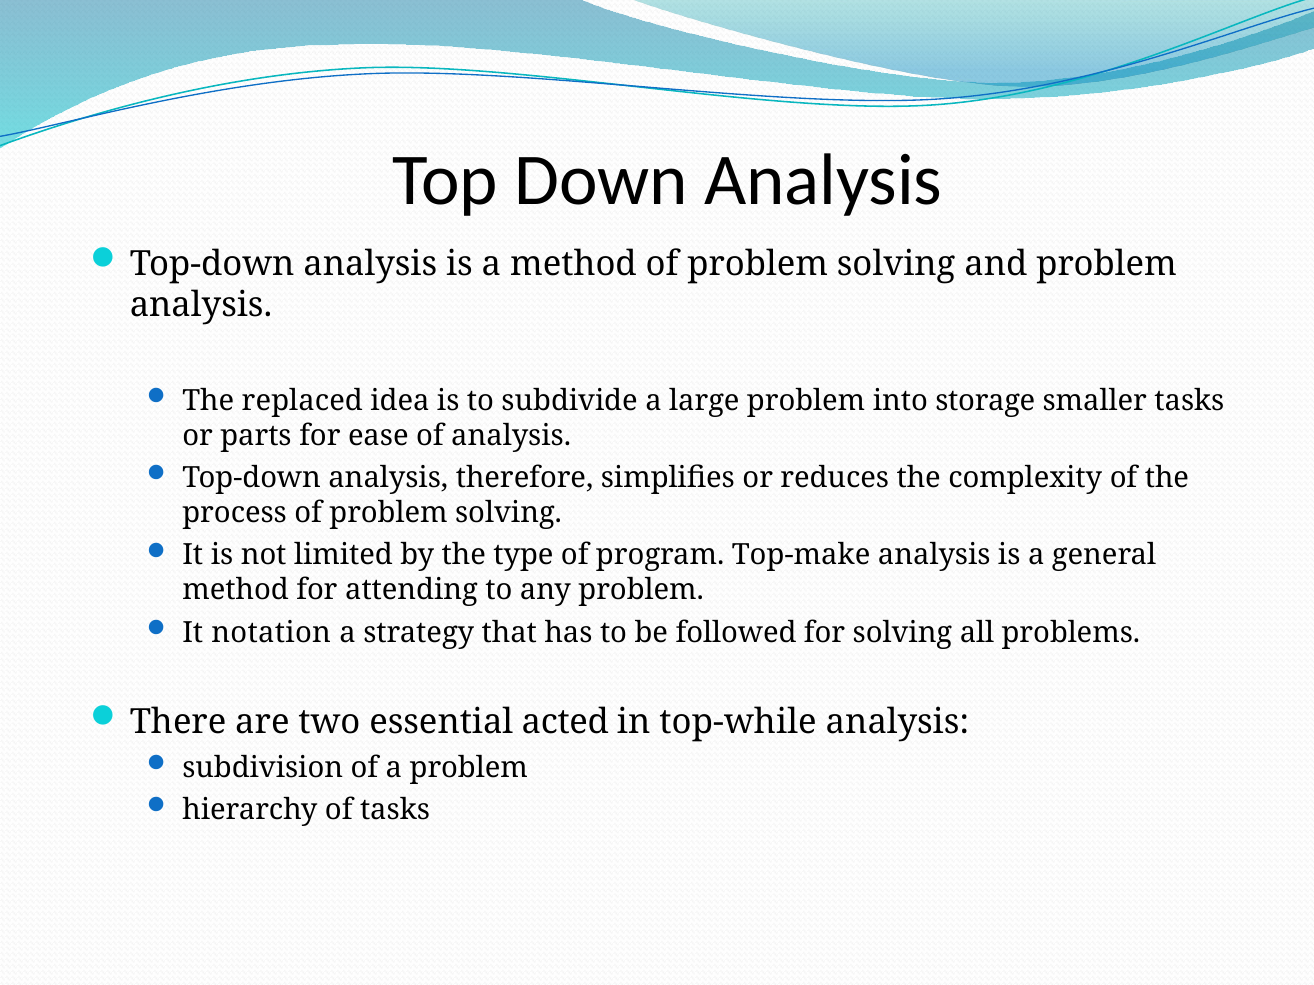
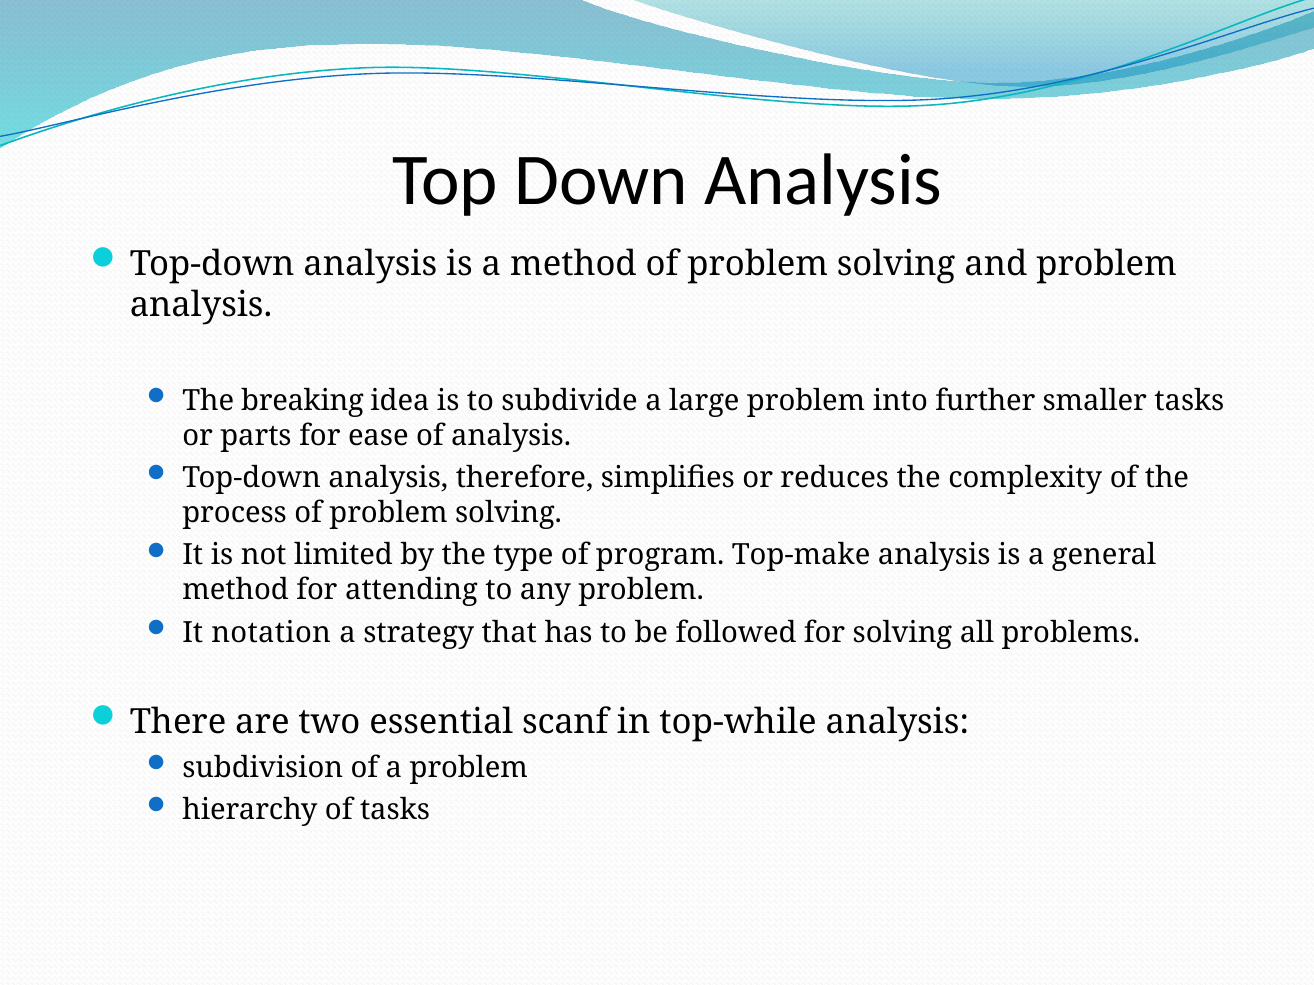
replaced: replaced -> breaking
storage: storage -> further
acted: acted -> scanf
